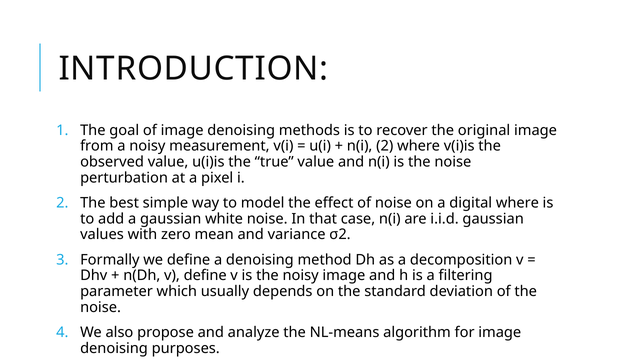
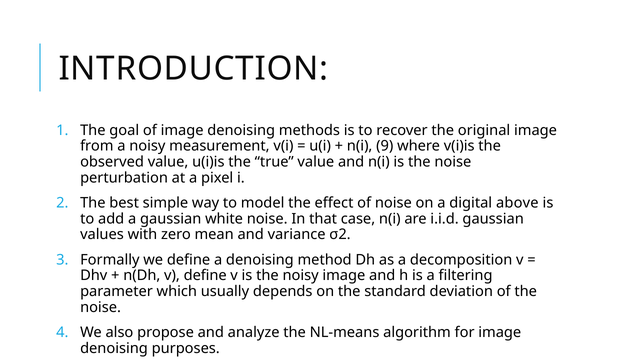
n(i 2: 2 -> 9
digital where: where -> above
